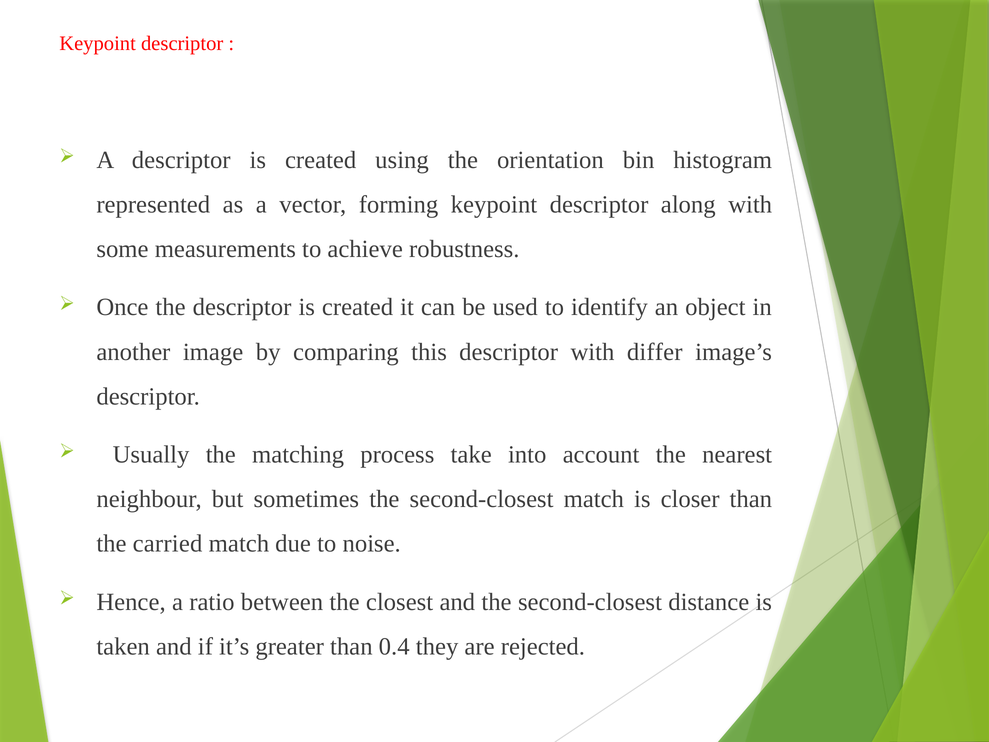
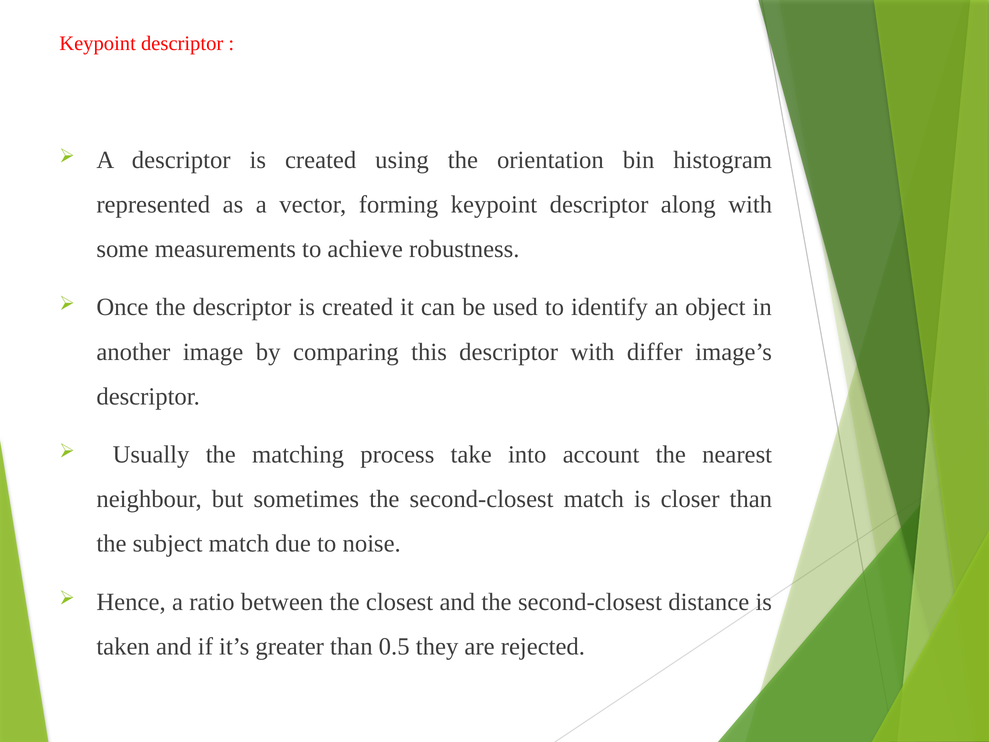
carried: carried -> subject
0.4: 0.4 -> 0.5
